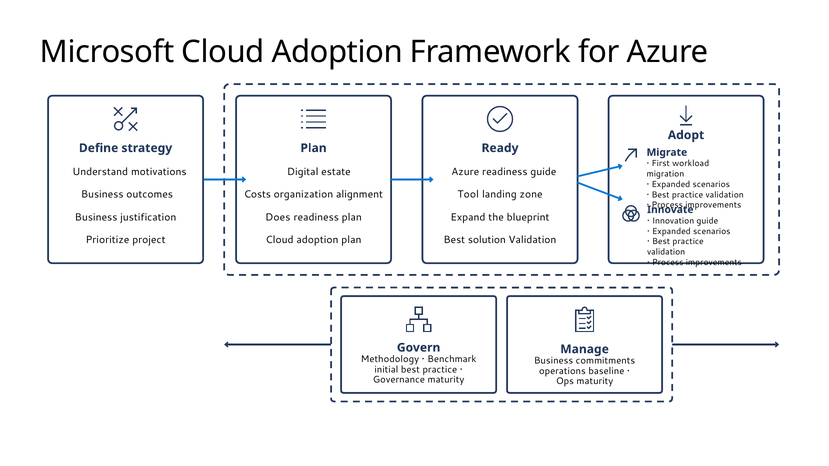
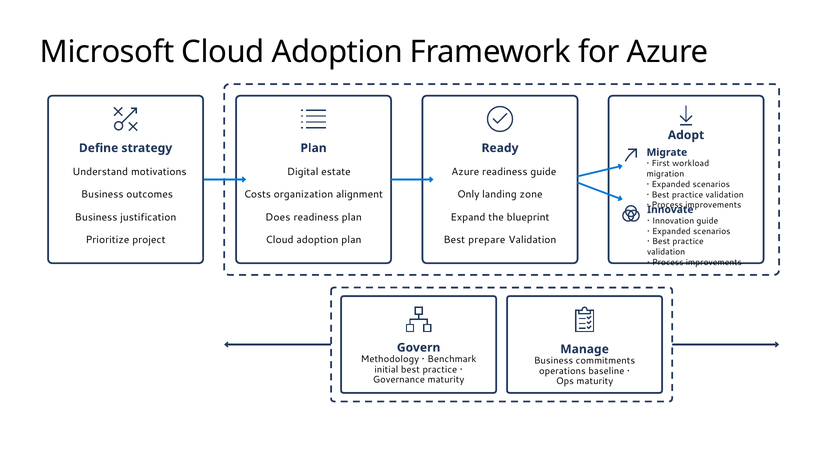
Tool: Tool -> Only
solution: solution -> prepare
